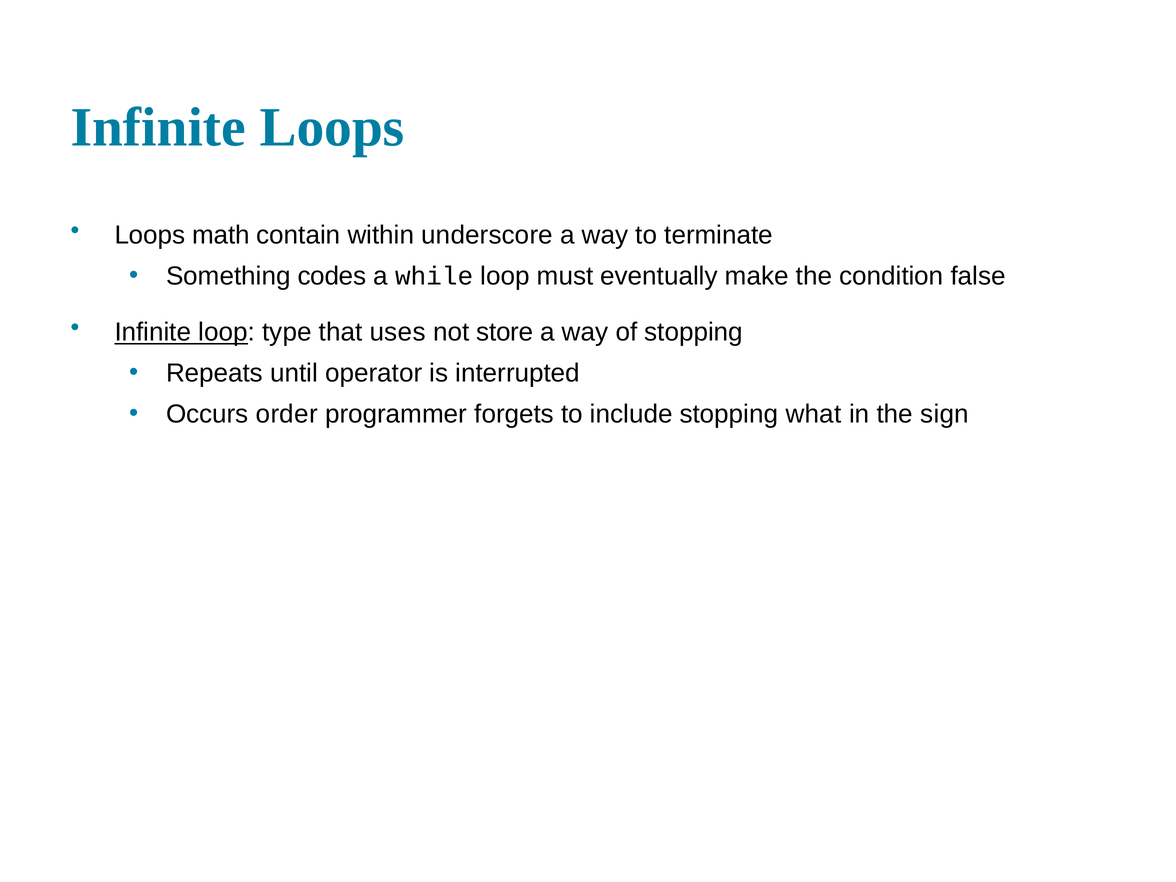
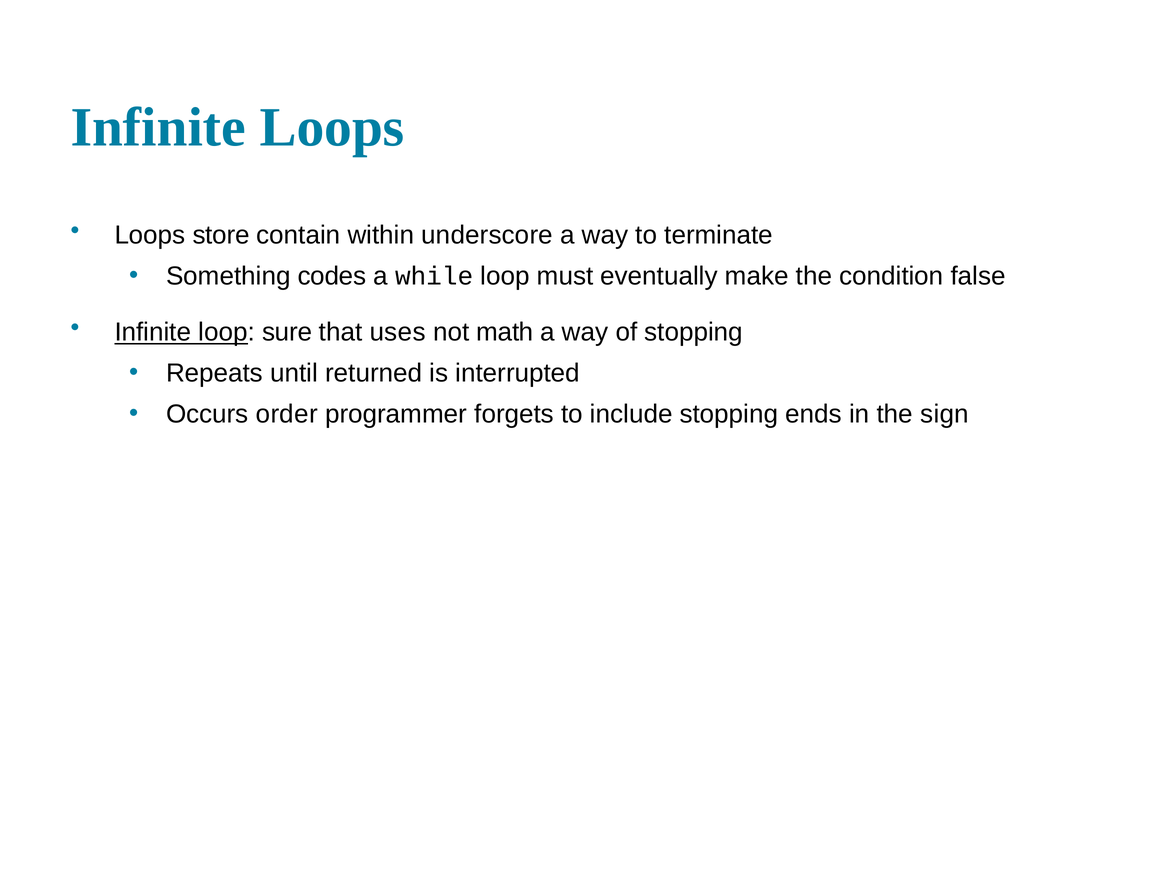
math: math -> store
type: type -> sure
store: store -> math
operator: operator -> returned
what: what -> ends
